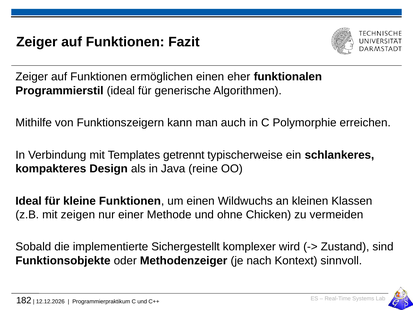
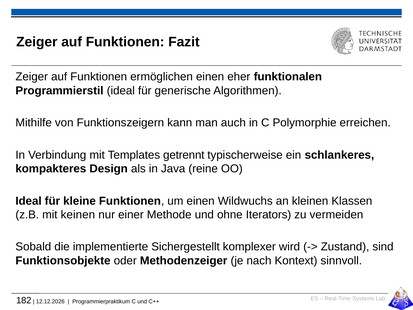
zeigen: zeigen -> keinen
Chicken: Chicken -> Iterators
